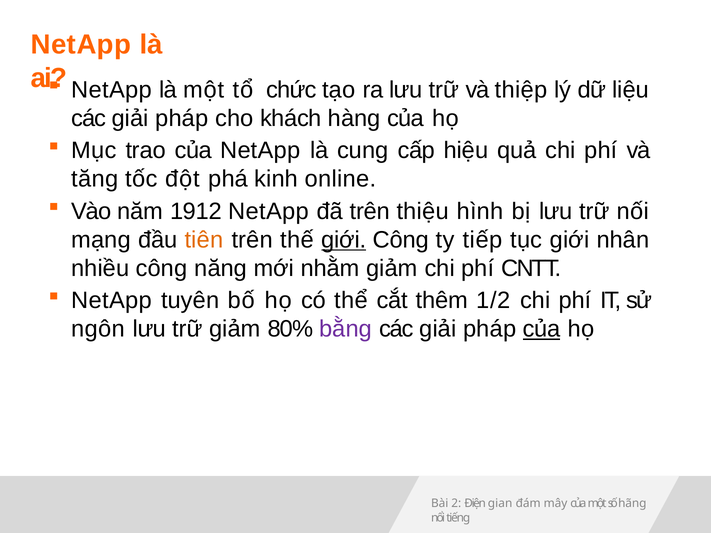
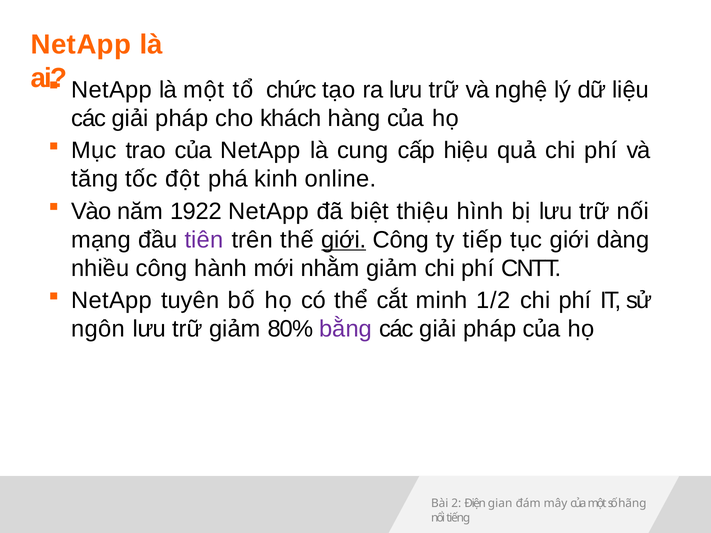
thiệp: thiệp -> nghệ
1912: 1912 -> 1922
đã trên: trên -> biệt
tiên colour: orange -> purple
nhân: nhân -> dàng
năng: năng -> hành
thêm: thêm -> minh
của at (542, 329) underline: present -> none
